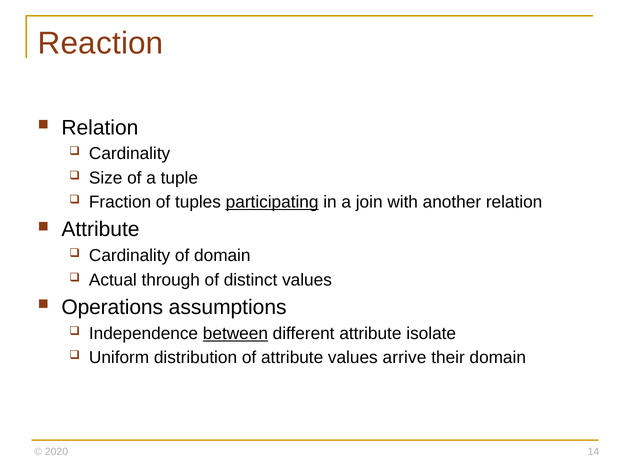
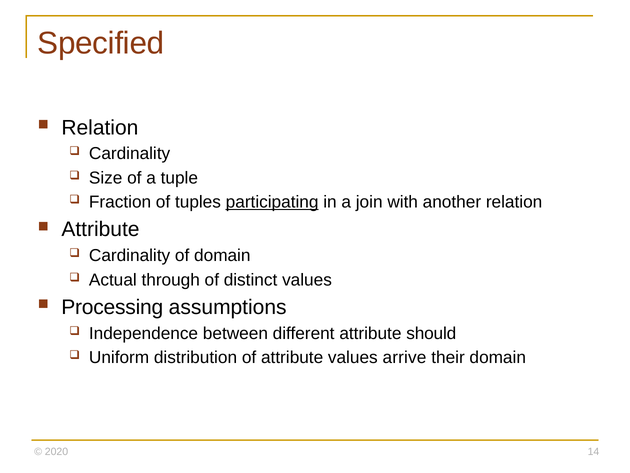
Reaction: Reaction -> Specified
Operations: Operations -> Processing
between underline: present -> none
isolate: isolate -> should
